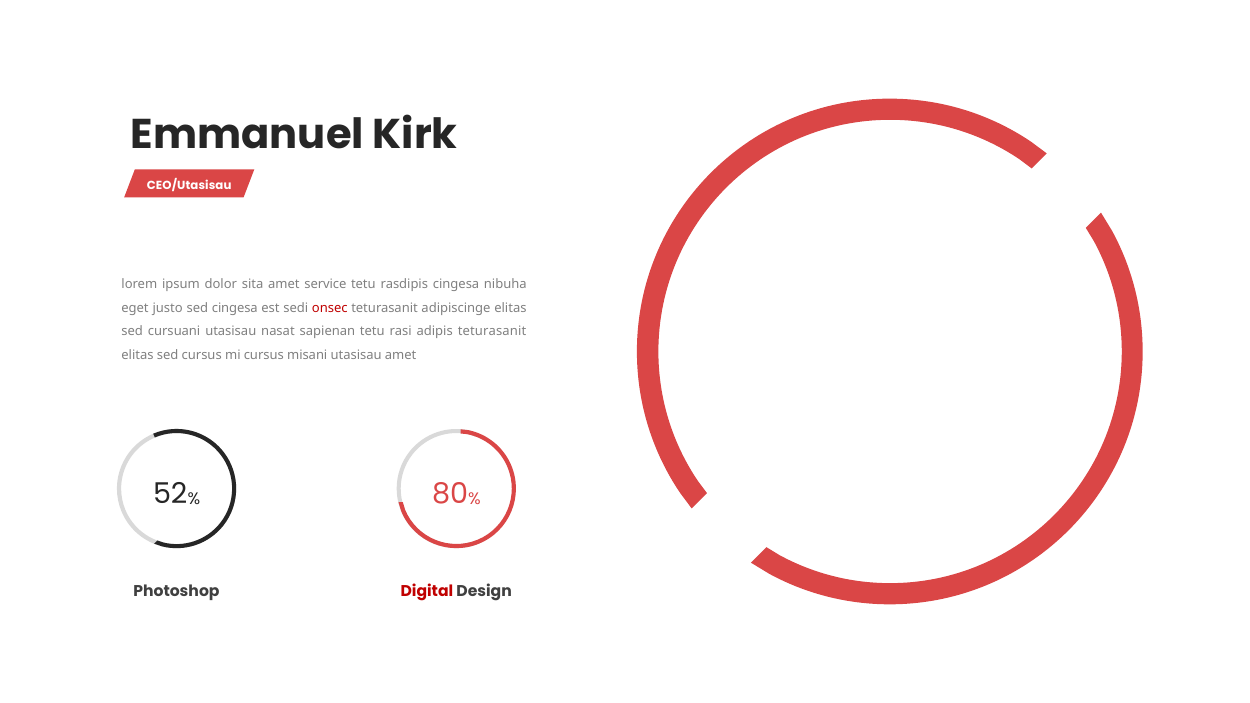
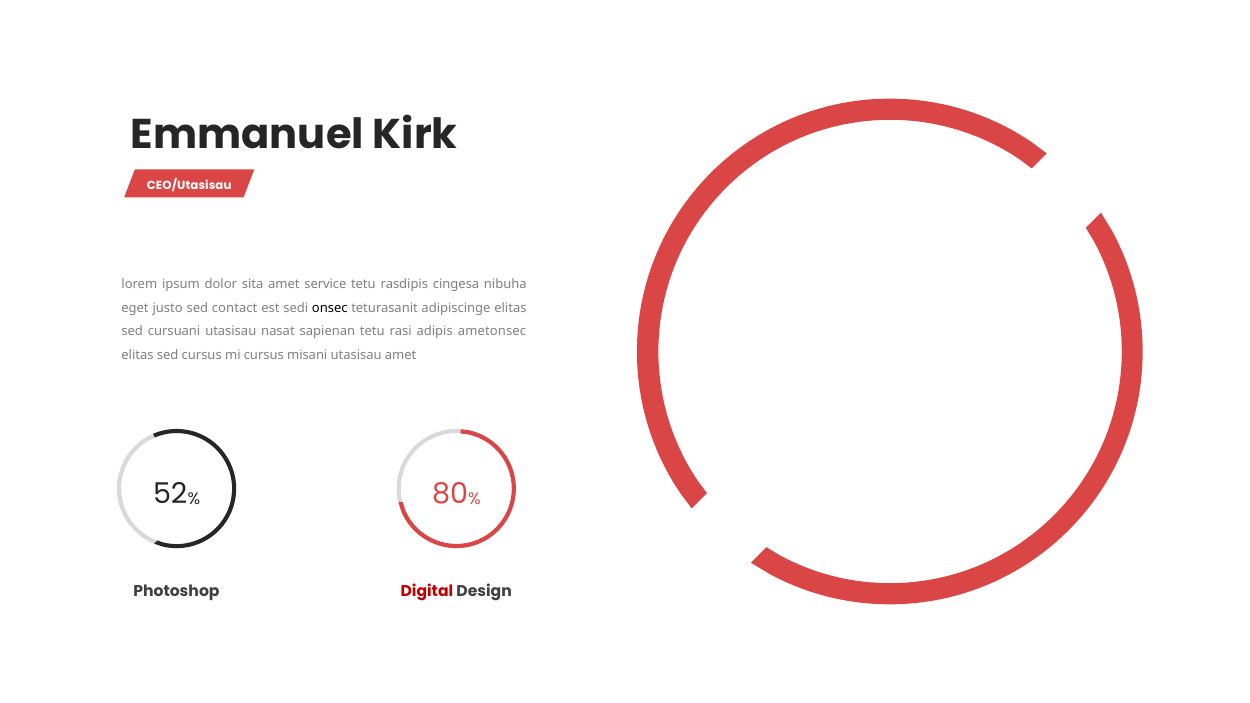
sed cingesa: cingesa -> contact
onsec colour: red -> black
adipis teturasanit: teturasanit -> ametonsec
